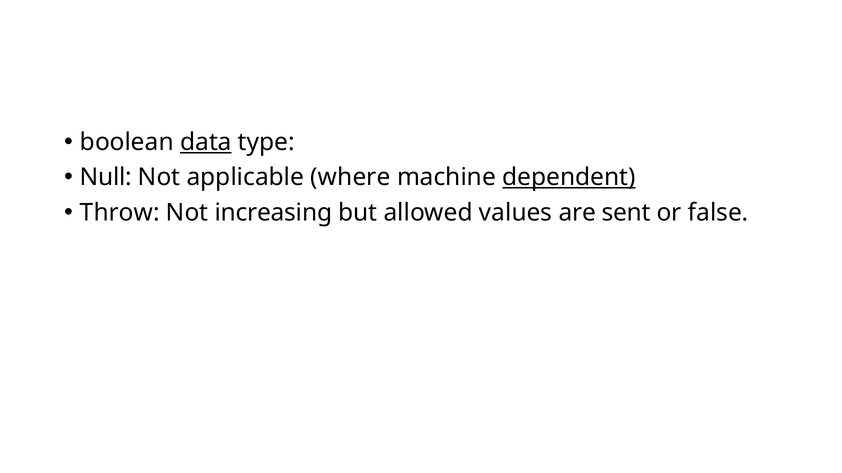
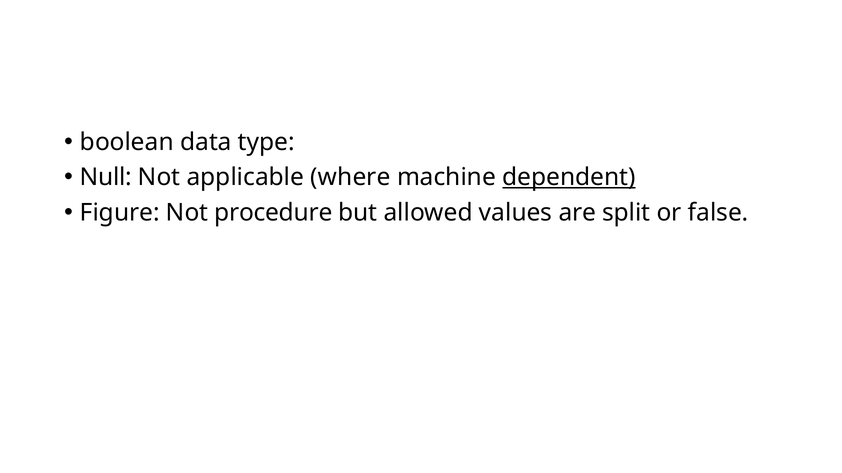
data underline: present -> none
Throw: Throw -> Figure
increasing: increasing -> procedure
sent: sent -> split
